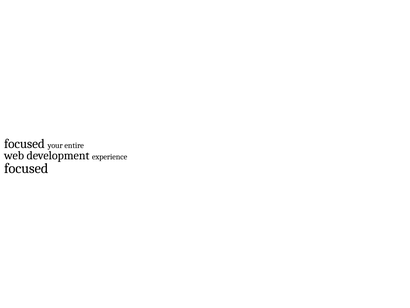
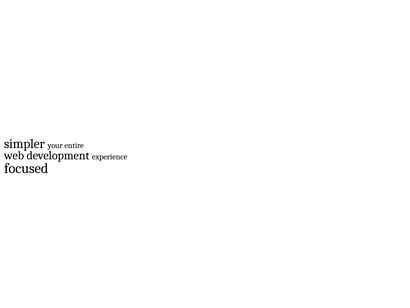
focused at (24, 144): focused -> simpler
